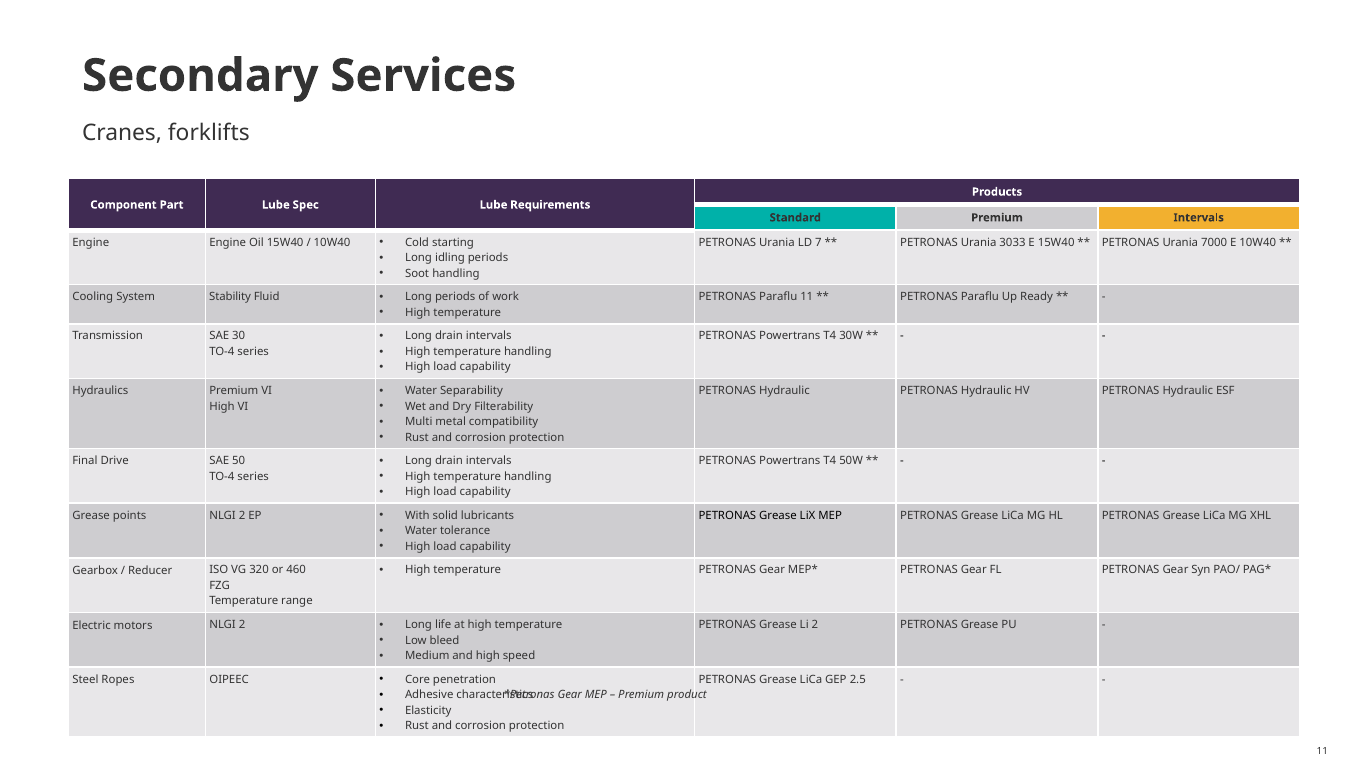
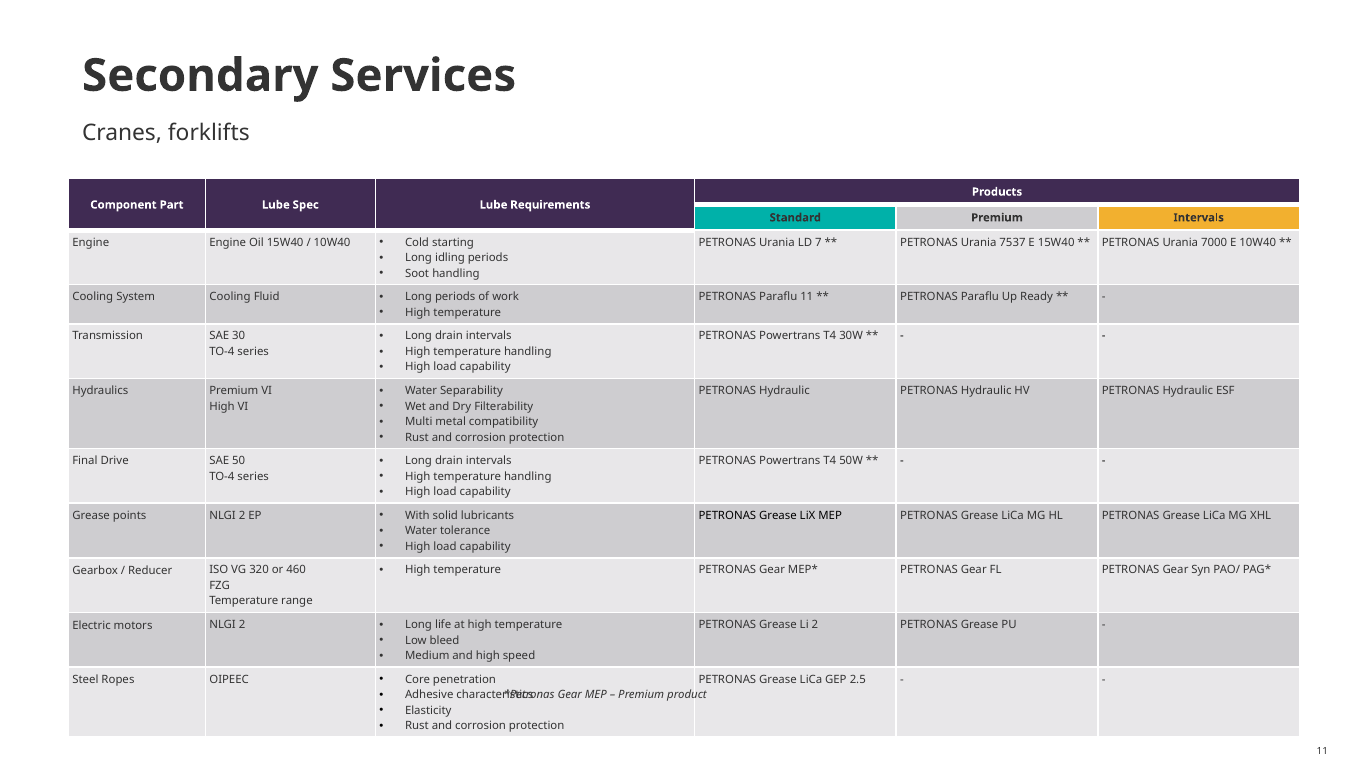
3033: 3033 -> 7537
System Stability: Stability -> Cooling
